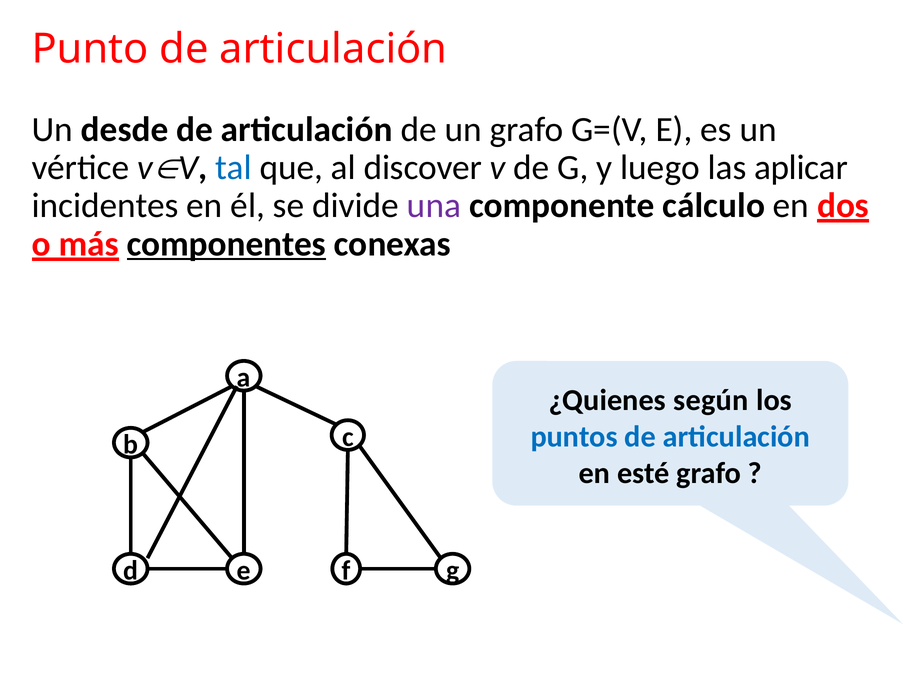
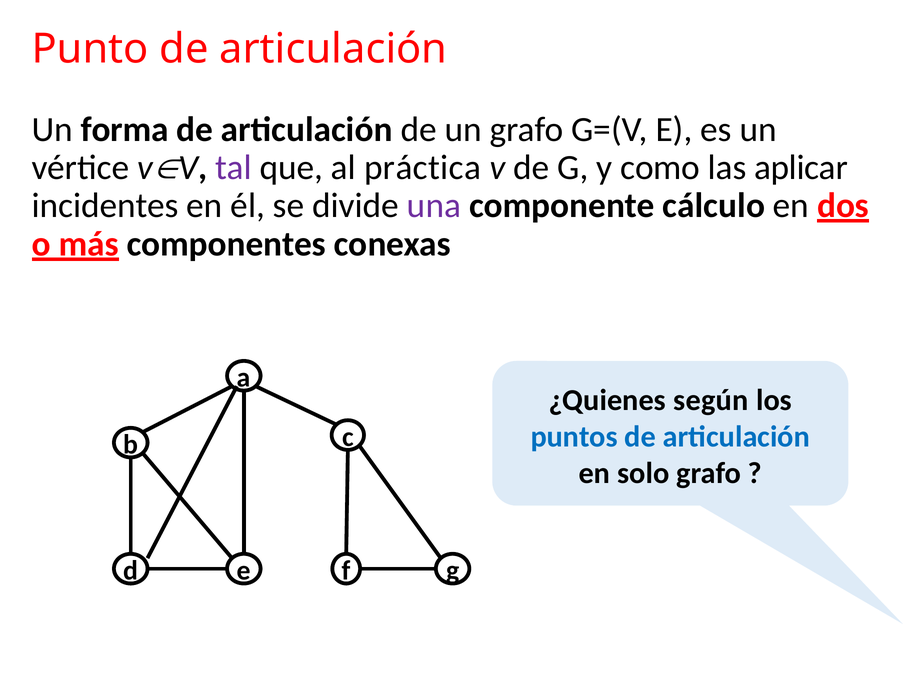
desde: desde -> forma
tal colour: blue -> purple
discover: discover -> práctica
luego: luego -> como
componentes underline: present -> none
esté: esté -> solo
